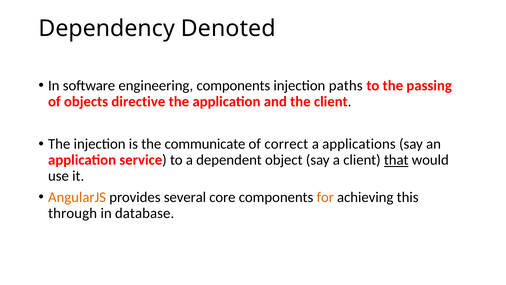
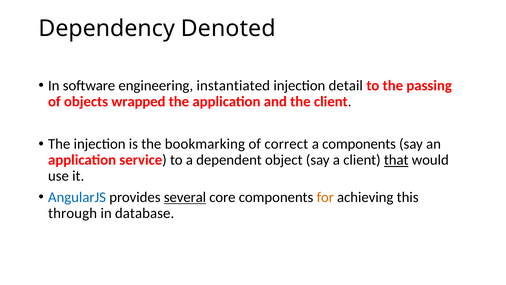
engineering components: components -> instantiated
paths: paths -> detail
directive: directive -> wrapped
communicate: communicate -> bookmarking
a applications: applications -> components
AngularJS colour: orange -> blue
several underline: none -> present
